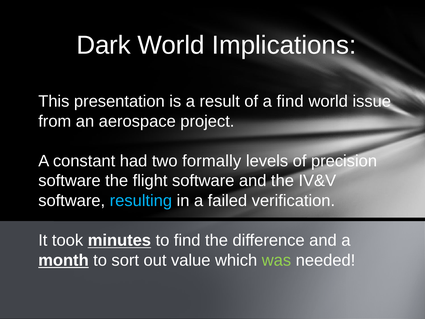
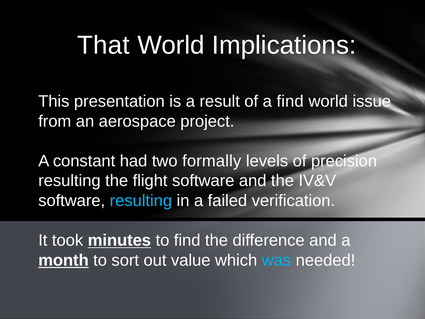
Dark: Dark -> That
software at (69, 181): software -> resulting
was colour: light green -> light blue
